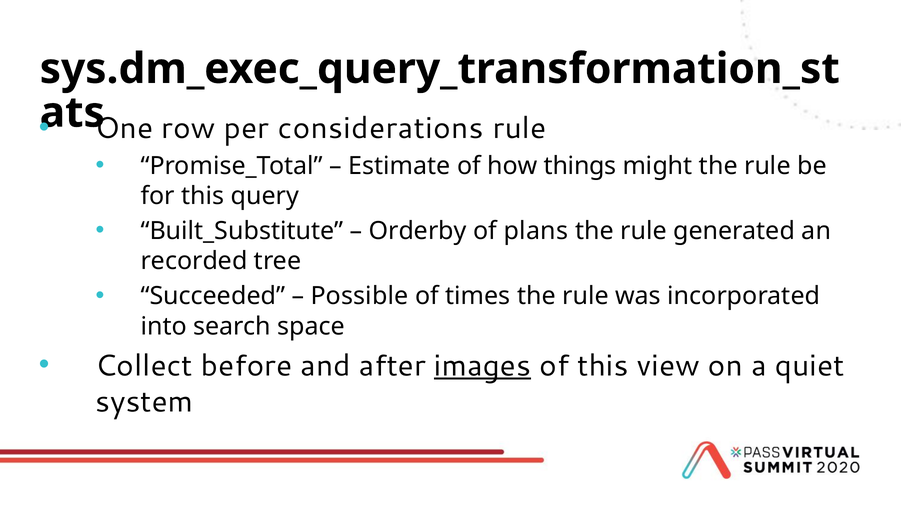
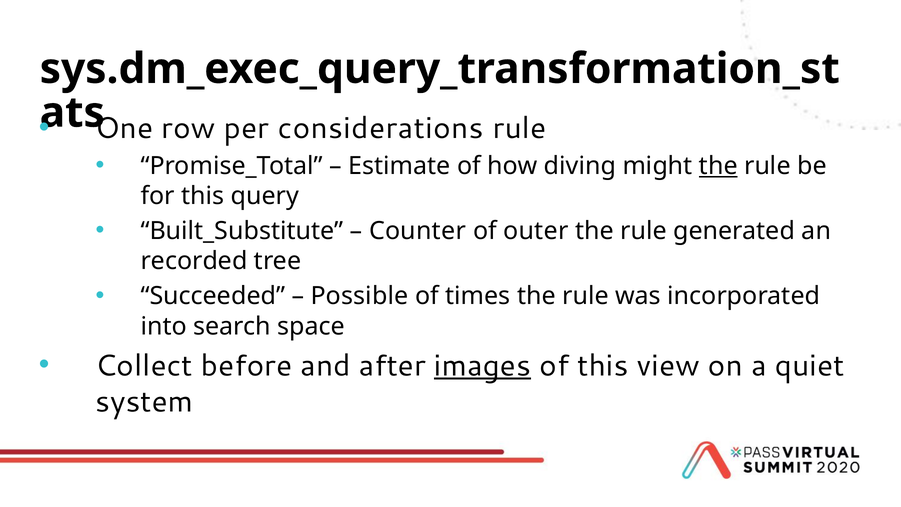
things: things -> diving
the at (718, 166) underline: none -> present
Orderby: Orderby -> Counter
plans: plans -> outer
